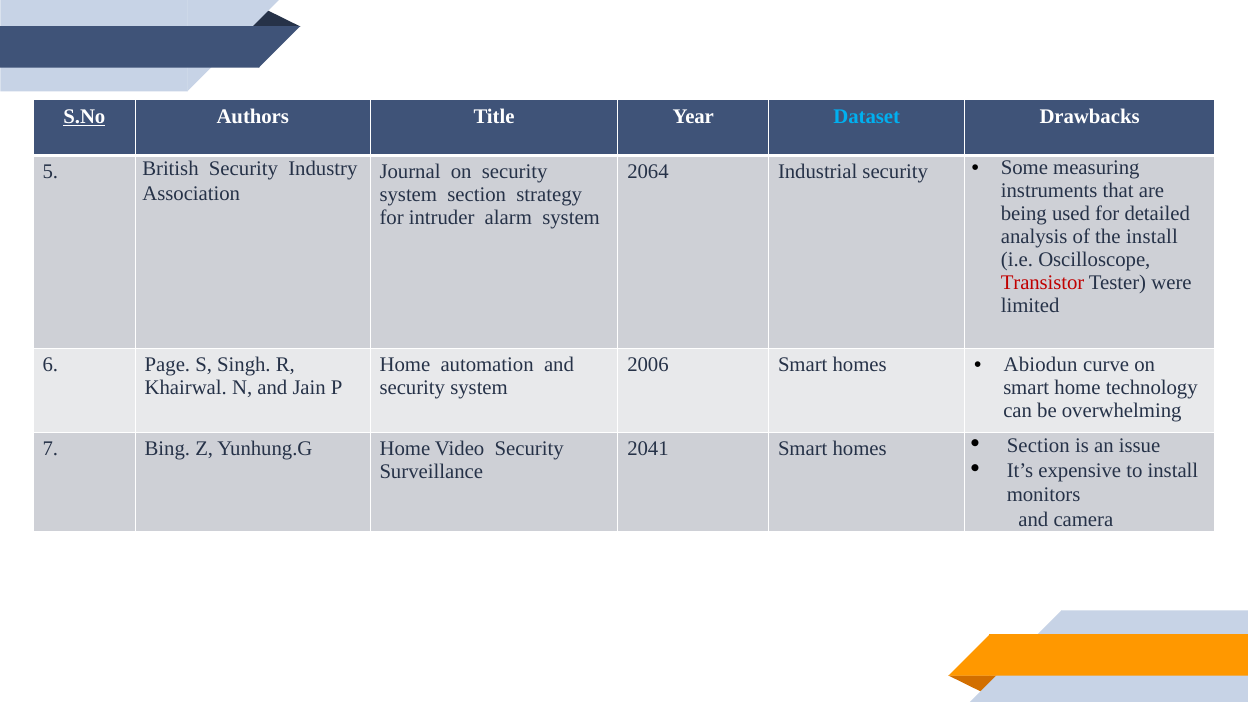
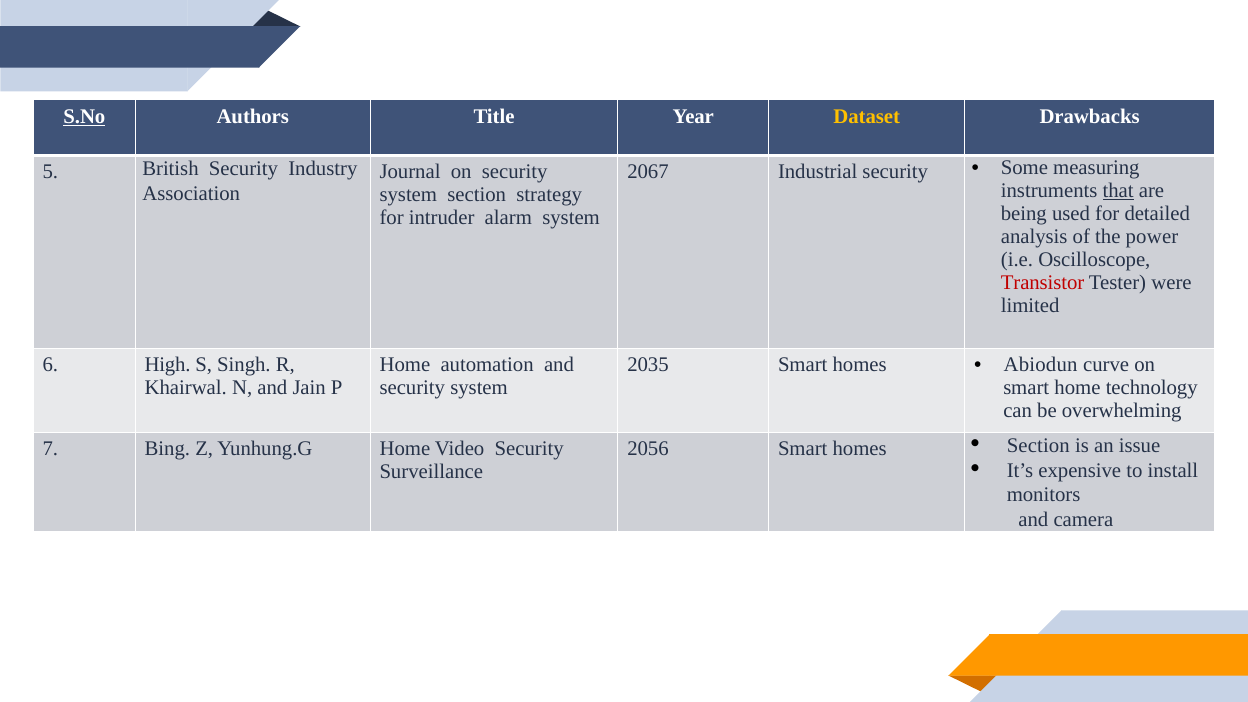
Dataset colour: light blue -> yellow
2064: 2064 -> 2067
that underline: none -> present
the install: install -> power
Page: Page -> High
2006: 2006 -> 2035
2041: 2041 -> 2056
